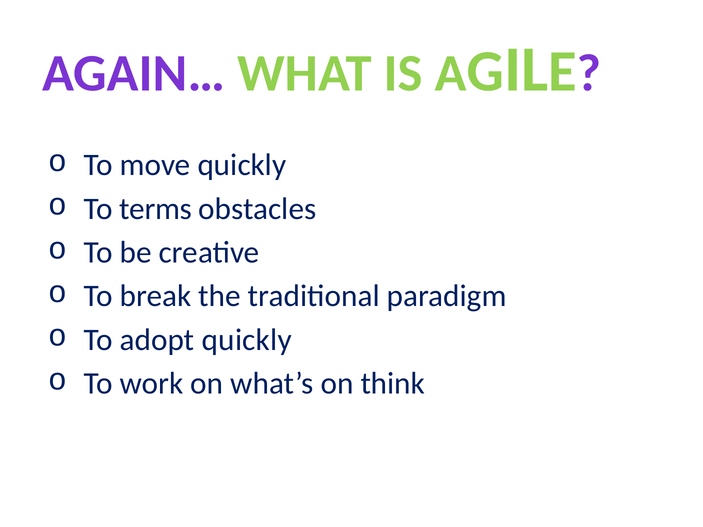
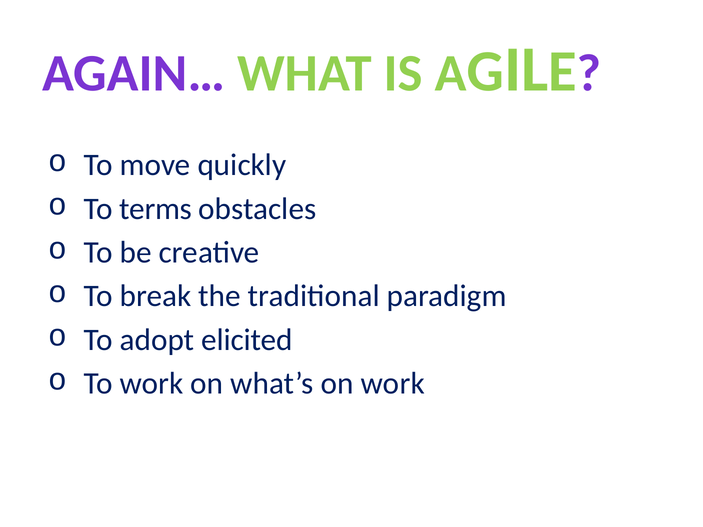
adopt quickly: quickly -> elicited
on think: think -> work
